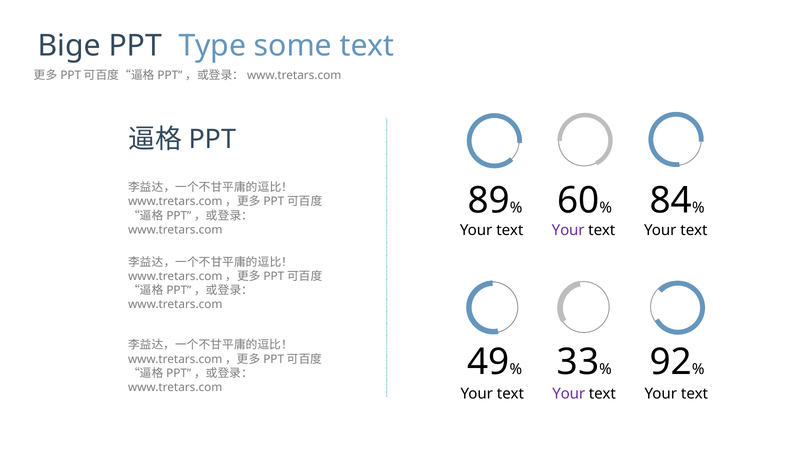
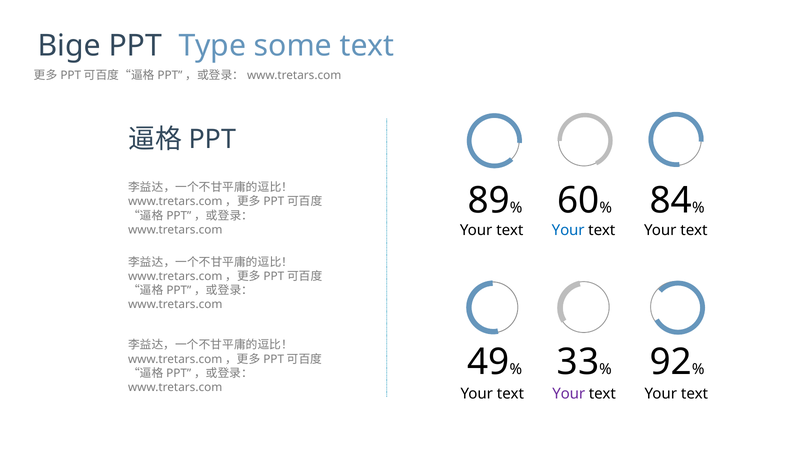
Your at (568, 231) colour: purple -> blue
